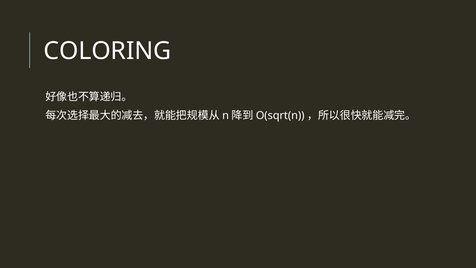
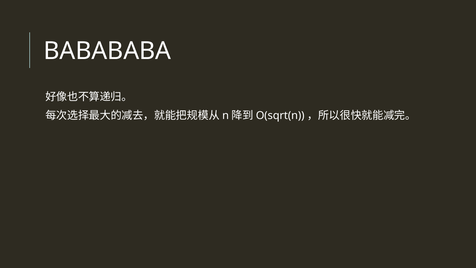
COLORING: COLORING -> BABABABA
